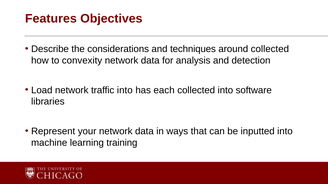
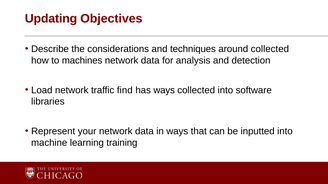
Features: Features -> Updating
convexity: convexity -> machines
traffic into: into -> find
has each: each -> ways
